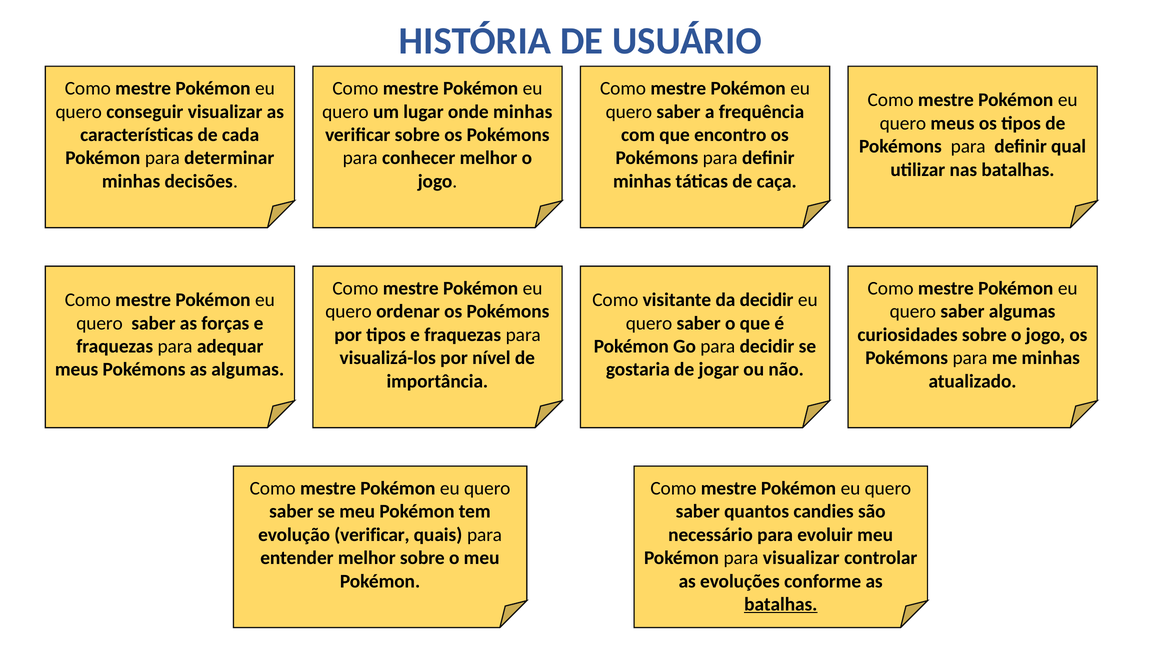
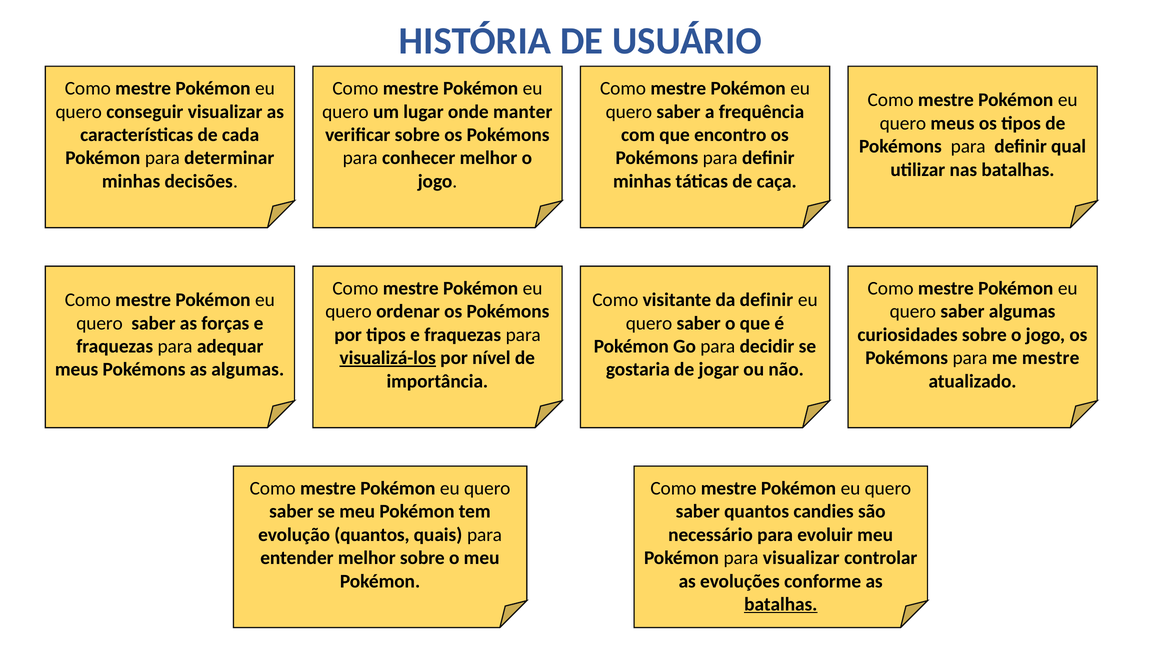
onde minhas: minhas -> manter
da decidir: decidir -> definir
visualizá-los underline: none -> present
me minhas: minhas -> mestre
evolução verificar: verificar -> quantos
